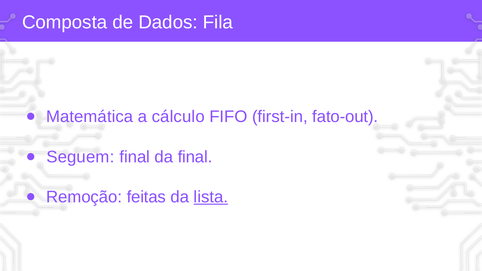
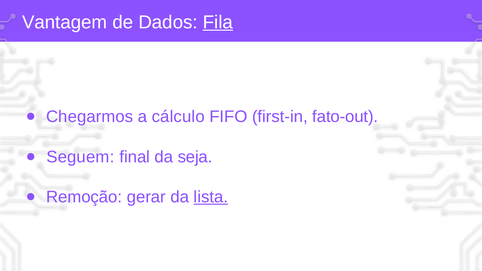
Composta: Composta -> Vantagem
Fila underline: none -> present
Matemática: Matemática -> Chegarmos
da final: final -> seja
feitas: feitas -> gerar
